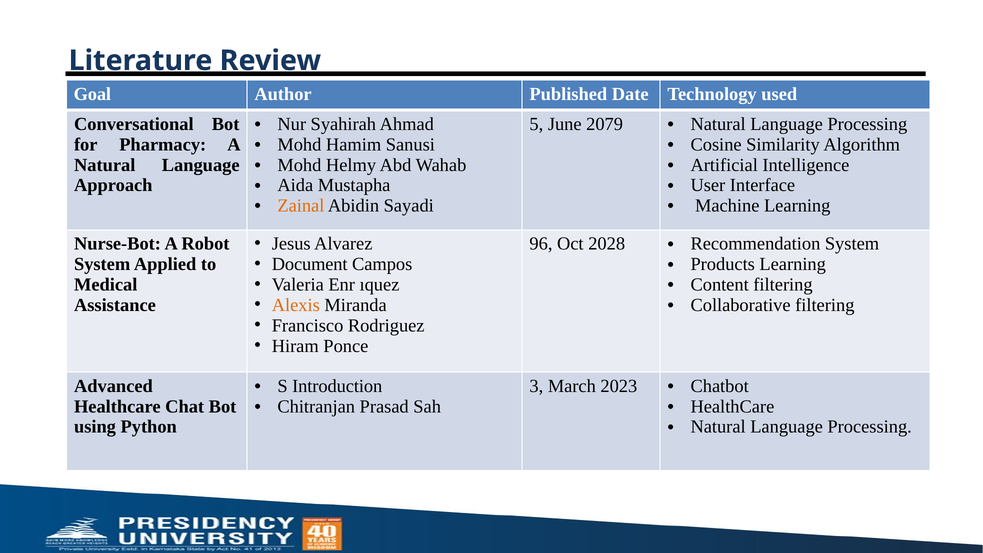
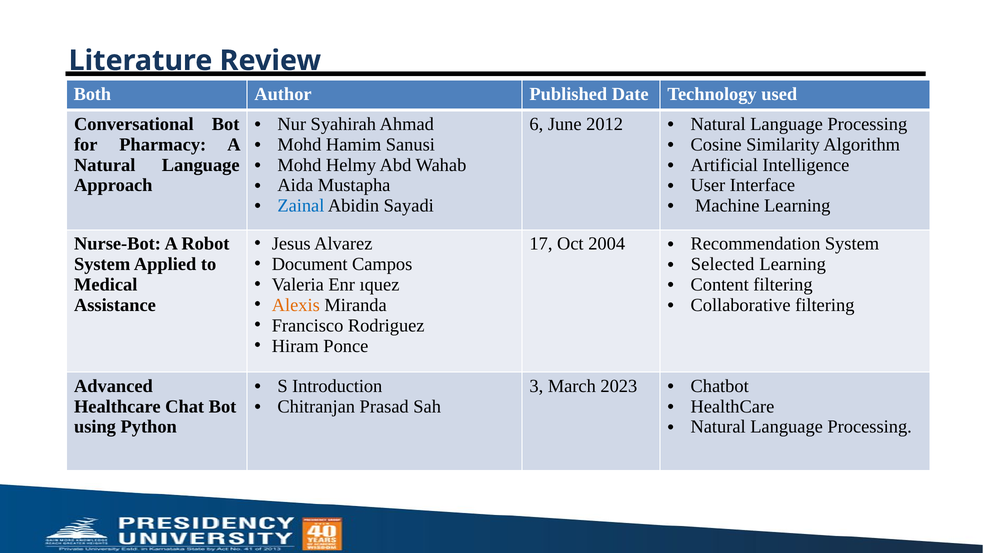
Goal: Goal -> Both
5: 5 -> 6
2079: 2079 -> 2012
Zainal colour: orange -> blue
96: 96 -> 17
2028: 2028 -> 2004
Products: Products -> Selected
